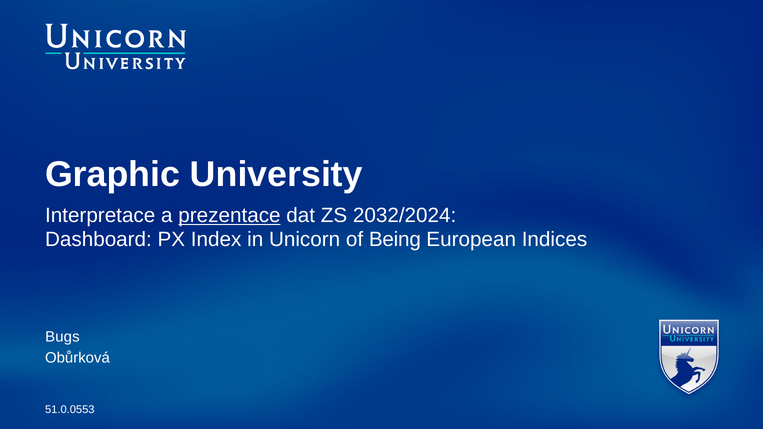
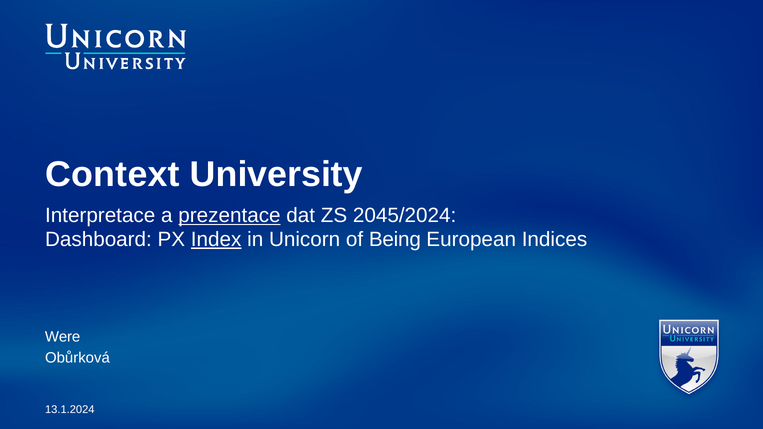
Graphic: Graphic -> Context
2032/2024: 2032/2024 -> 2045/2024
Index underline: none -> present
Bugs: Bugs -> Were
51.0.0553: 51.0.0553 -> 13.1.2024
